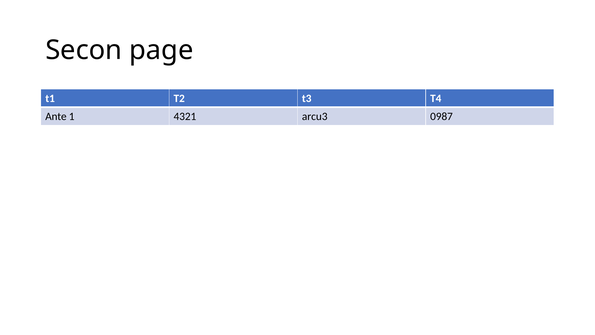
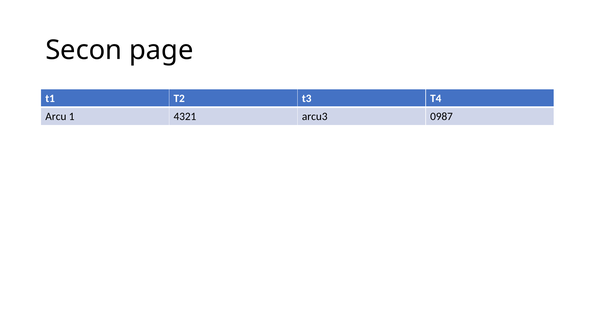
Ante: Ante -> Arcu
